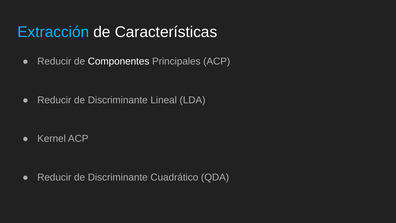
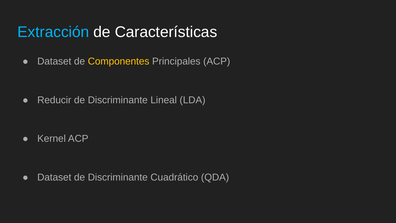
Reducir at (54, 61): Reducir -> Dataset
Componentes colour: white -> yellow
Reducir at (54, 177): Reducir -> Dataset
